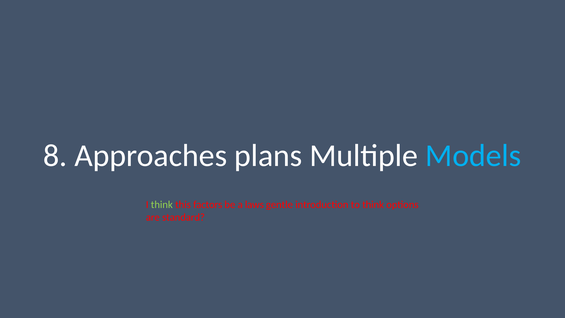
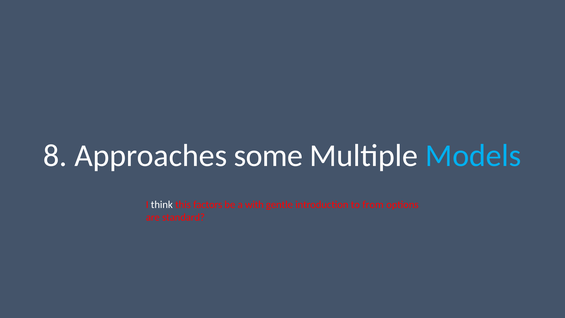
plans: plans -> some
think at (162, 205) colour: light green -> white
laws: laws -> with
to think: think -> from
